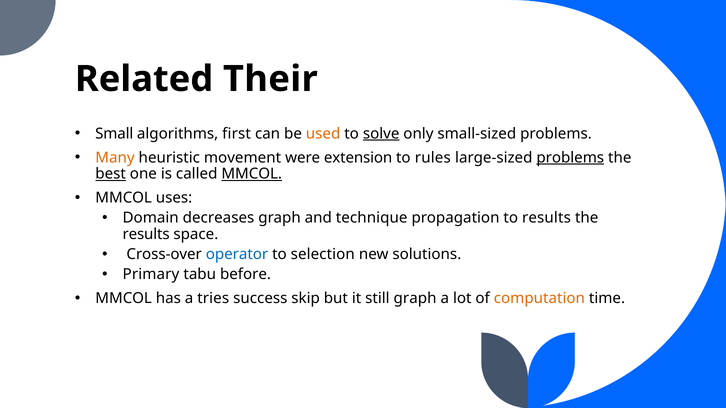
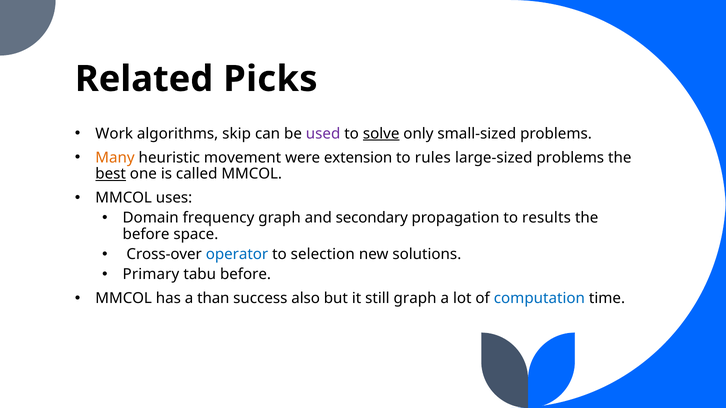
Their: Their -> Picks
Small: Small -> Work
first: first -> skip
used colour: orange -> purple
problems at (570, 158) underline: present -> none
MMCOL at (252, 174) underline: present -> none
decreases: decreases -> frequency
technique: technique -> secondary
results at (146, 234): results -> before
tries: tries -> than
skip: skip -> also
computation colour: orange -> blue
